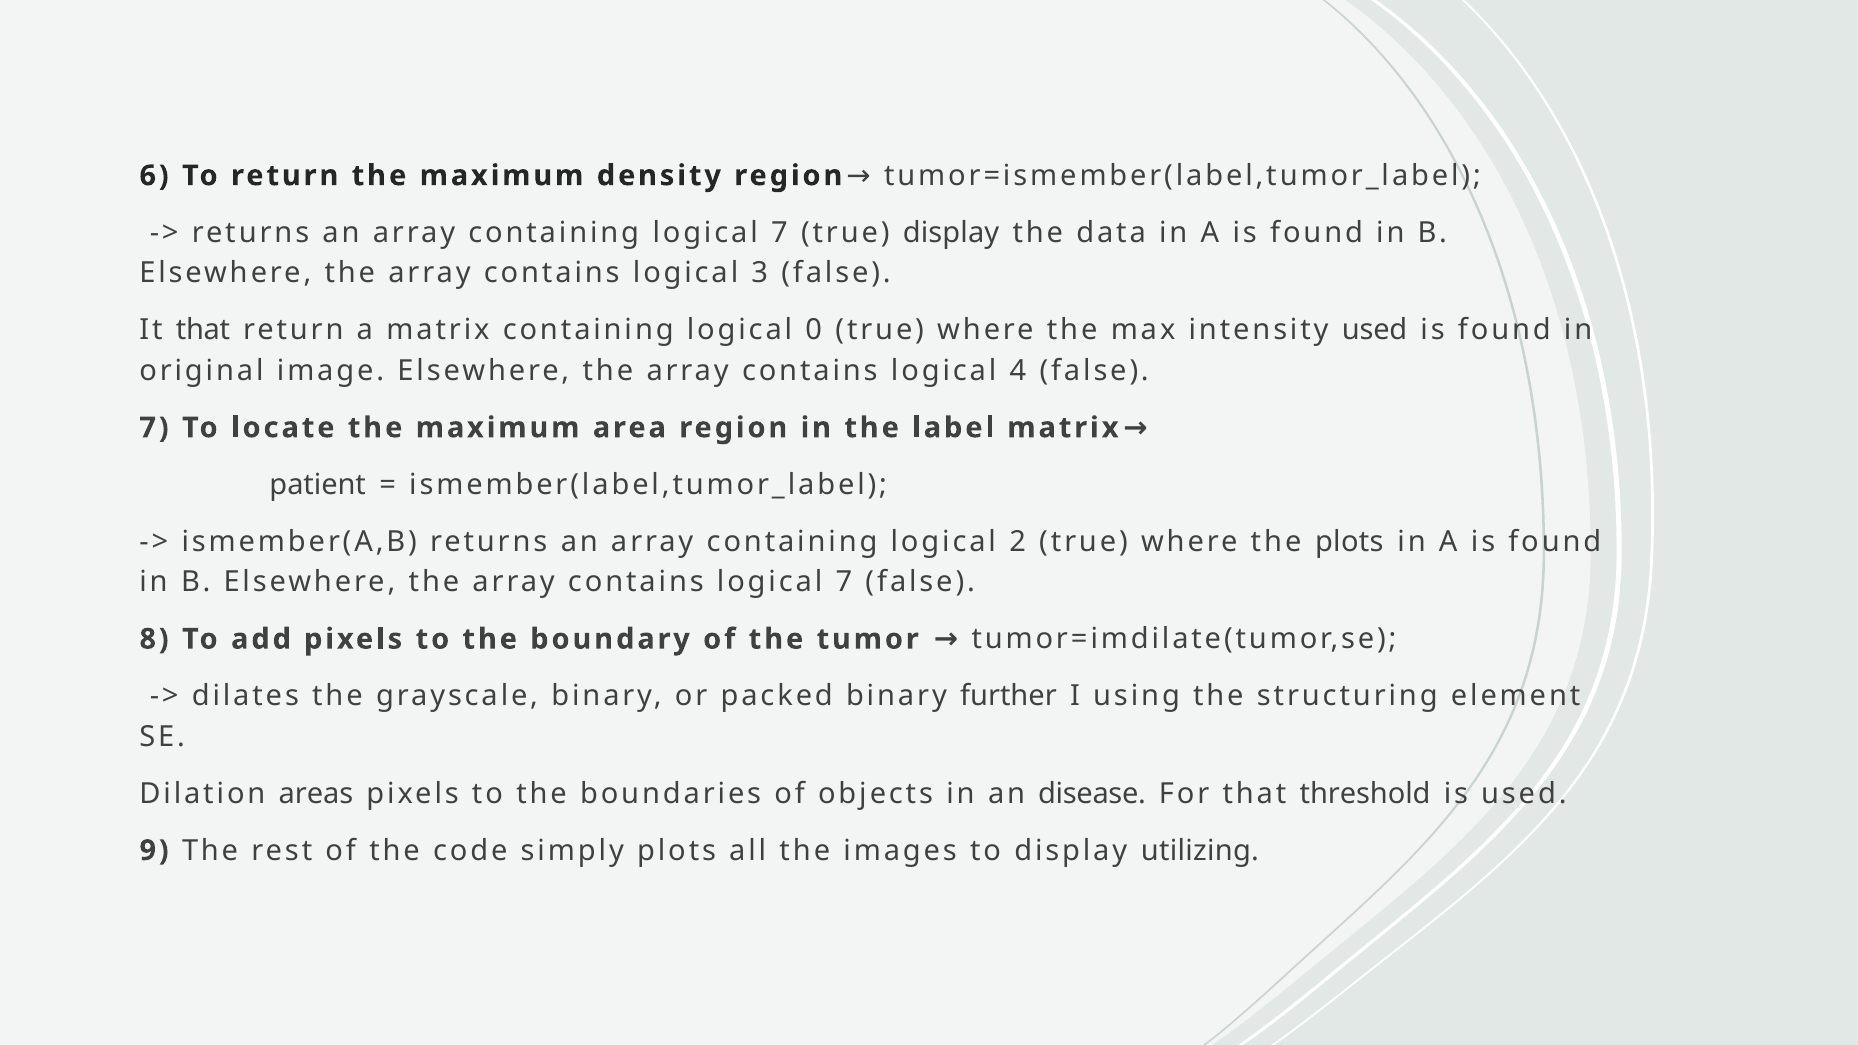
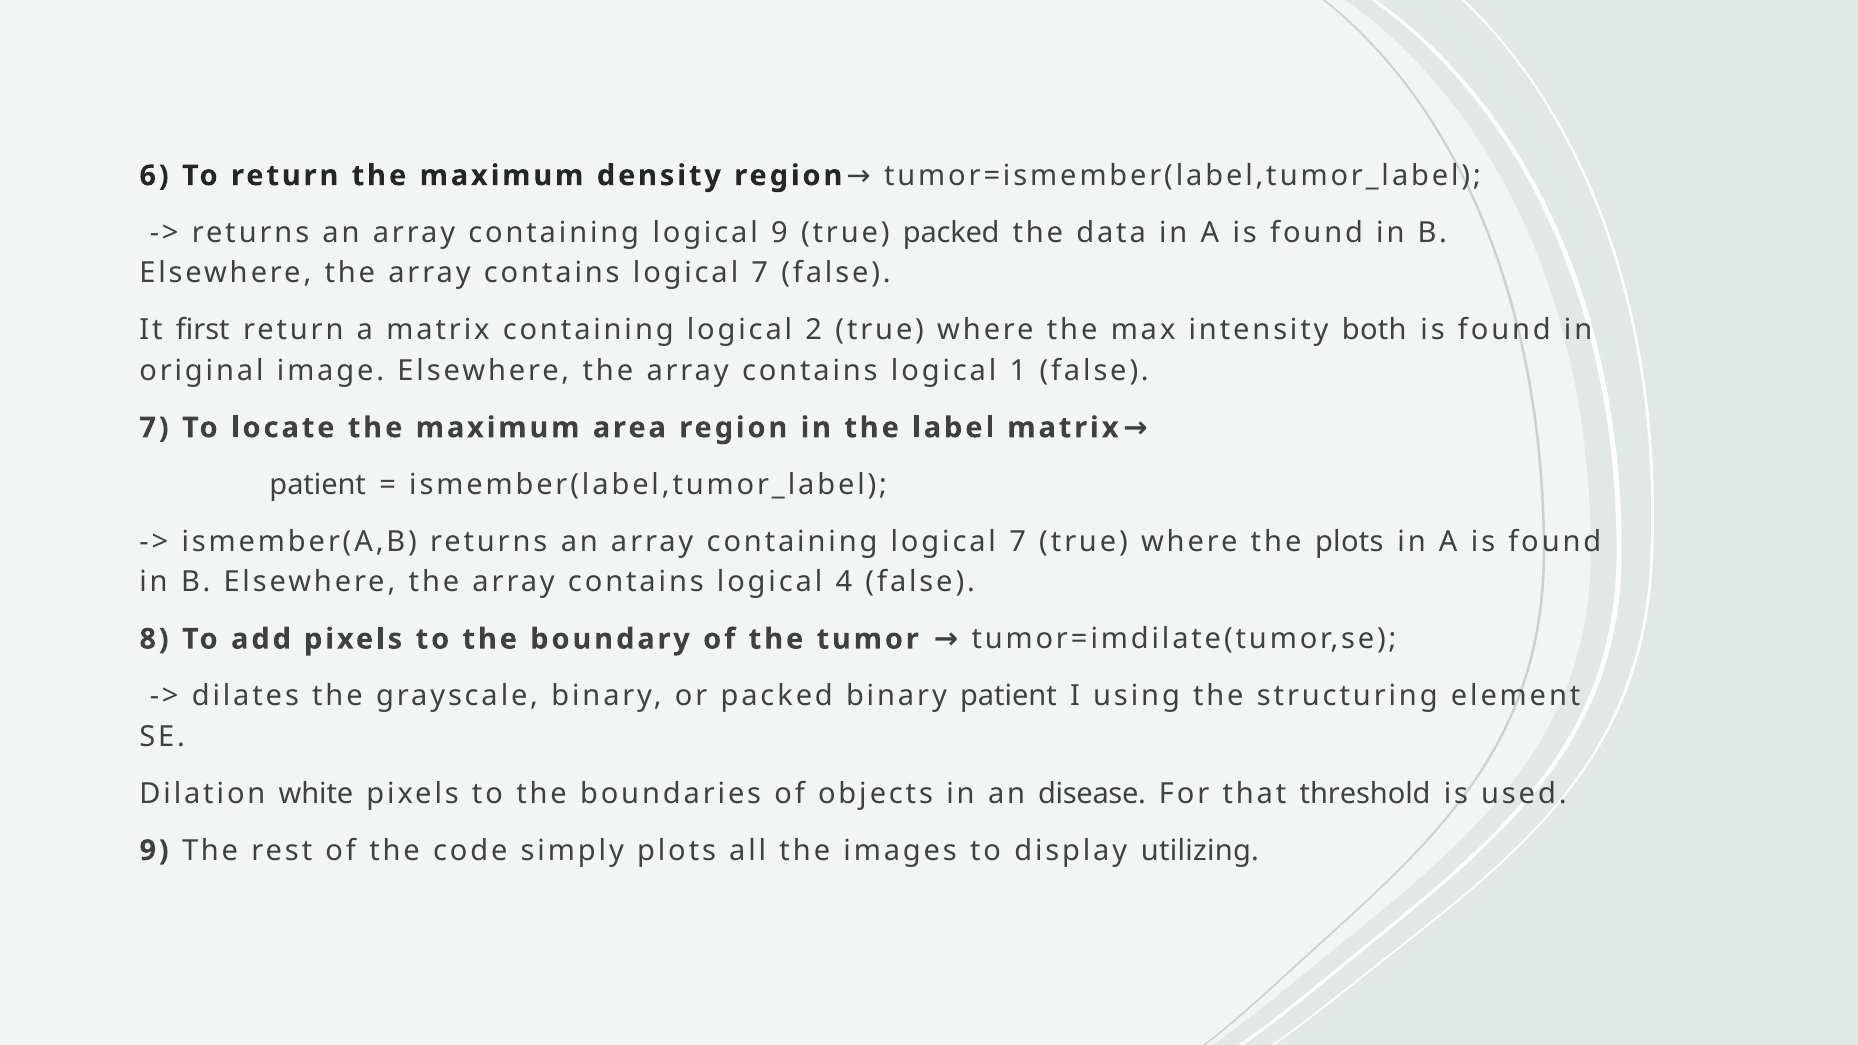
containing logical 7: 7 -> 9
true display: display -> packed
contains logical 3: 3 -> 7
It that: that -> first
0: 0 -> 2
intensity used: used -> both
4: 4 -> 1
containing logical 2: 2 -> 7
contains logical 7: 7 -> 4
binary further: further -> patient
areas: areas -> white
